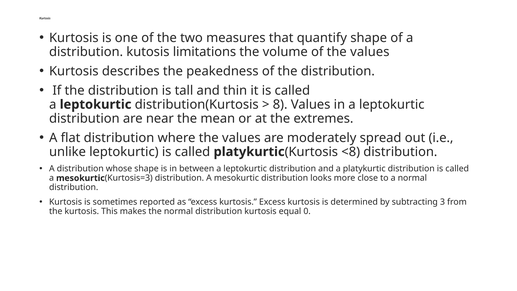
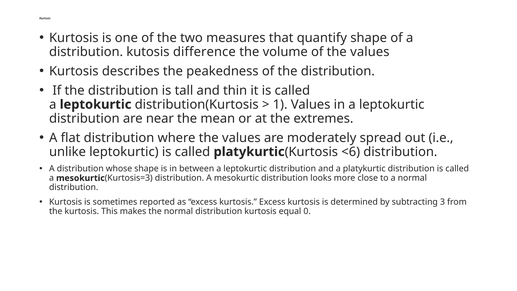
limitations: limitations -> difference
8: 8 -> 1
<8: <8 -> <6
